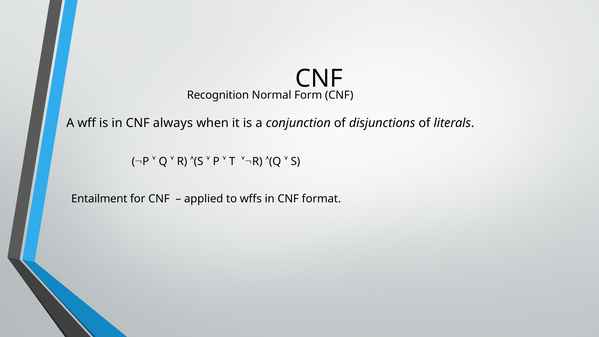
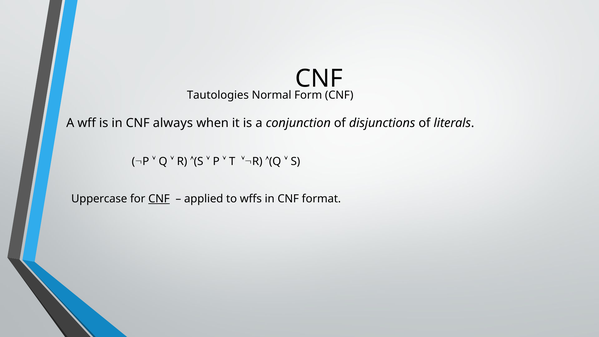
Recognition: Recognition -> Tautologies
Entailment: Entailment -> Uppercase
CNF at (159, 199) underline: none -> present
